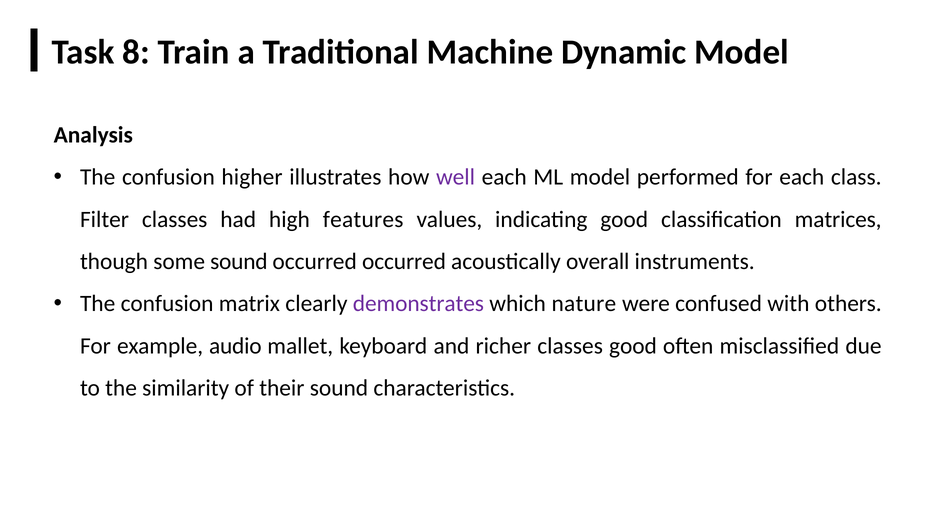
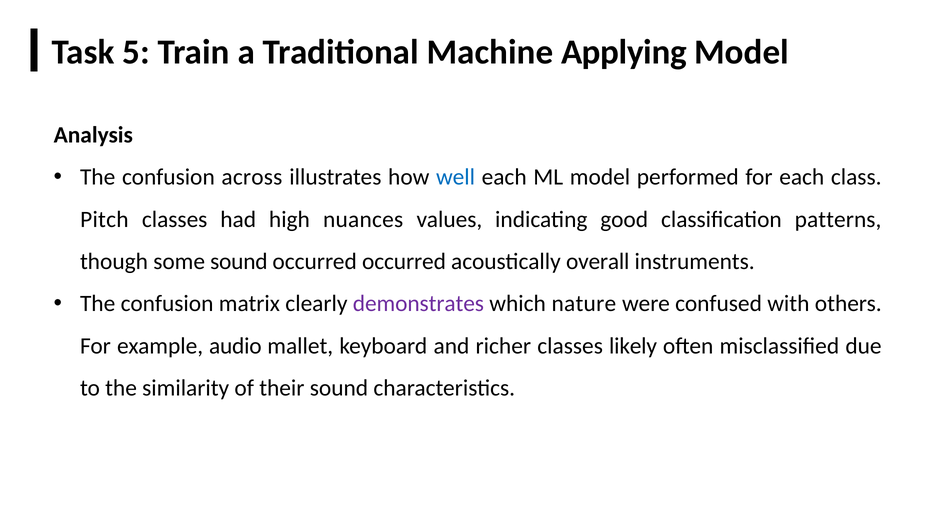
8: 8 -> 5
Dynamic: Dynamic -> Applying
higher: higher -> across
well colour: purple -> blue
Filter: Filter -> Pitch
features: features -> nuances
matrices: matrices -> patterns
classes good: good -> likely
